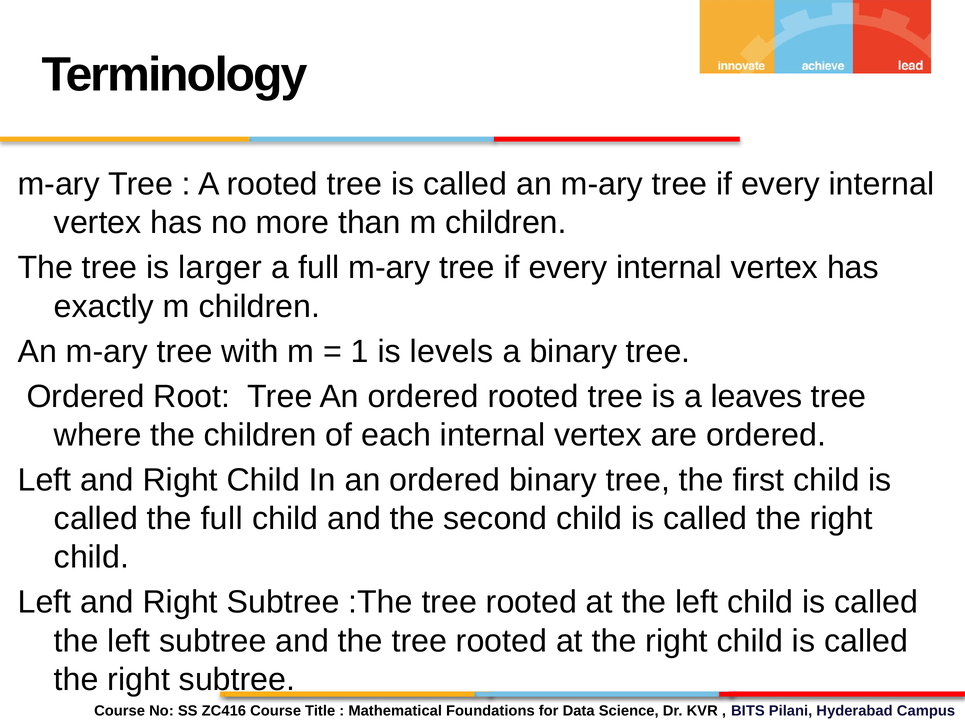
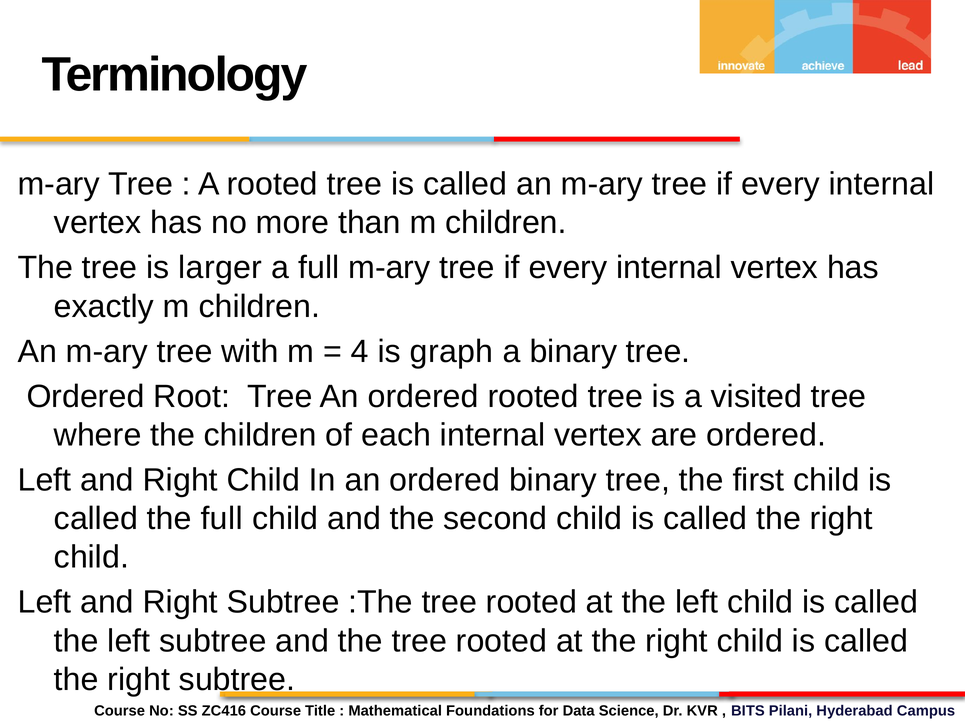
1: 1 -> 4
levels: levels -> graph
leaves: leaves -> visited
